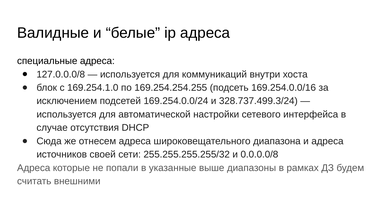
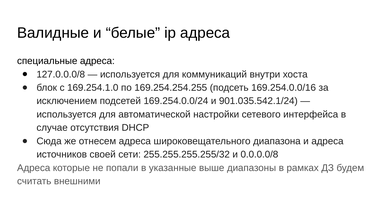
328.737.499.3/24: 328.737.499.3/24 -> 901.035.542.1/24
